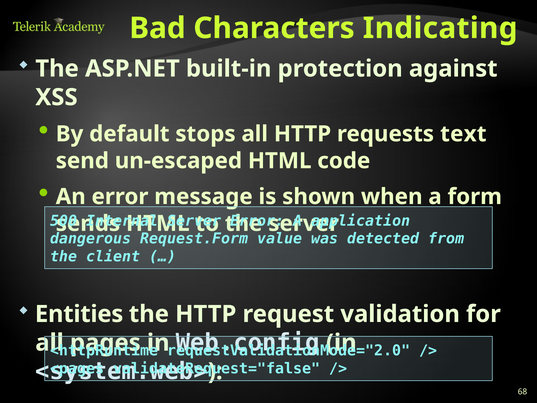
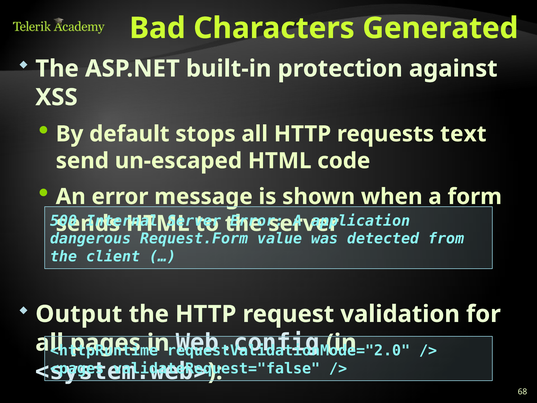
Indicating: Indicating -> Generated
Entities: Entities -> Output
